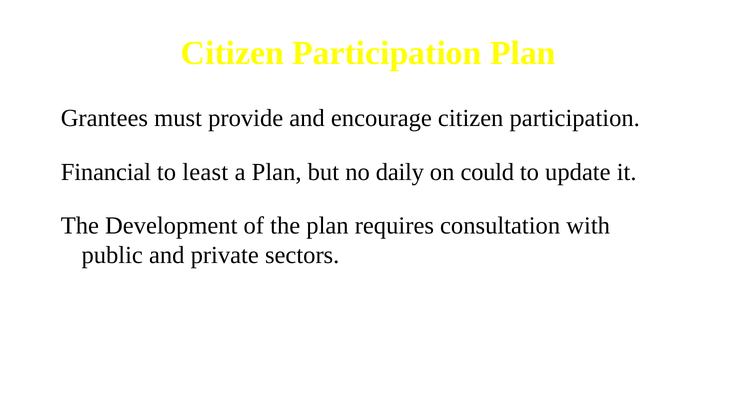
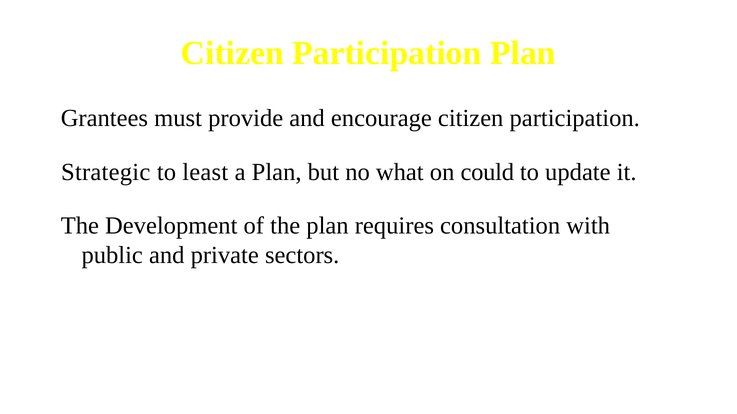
Financial: Financial -> Strategic
daily: daily -> what
